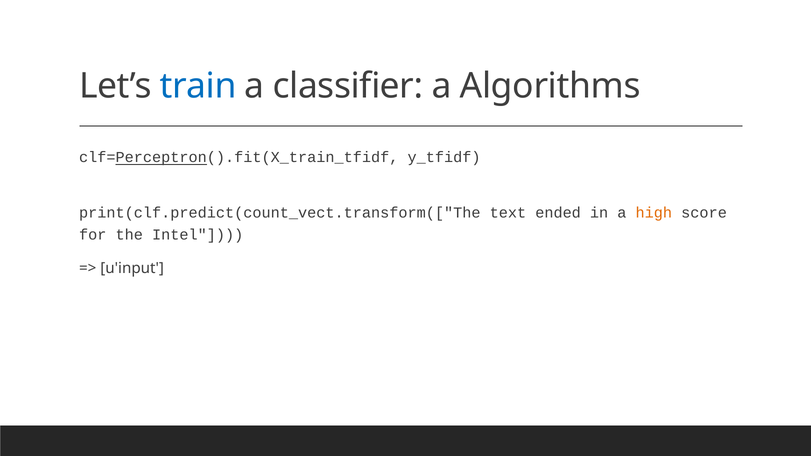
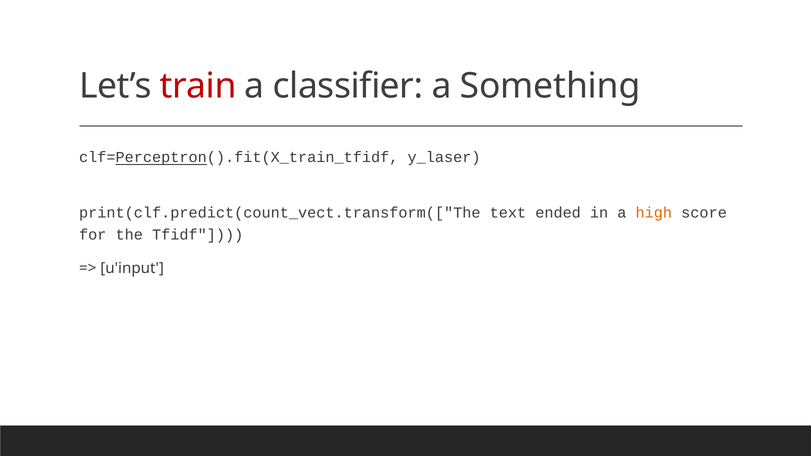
train colour: blue -> red
Algorithms: Algorithms -> Something
y_tfidf: y_tfidf -> y_laser
Intel: Intel -> Tfidf
